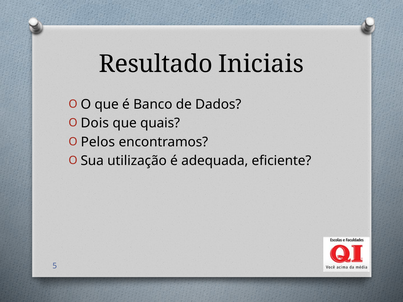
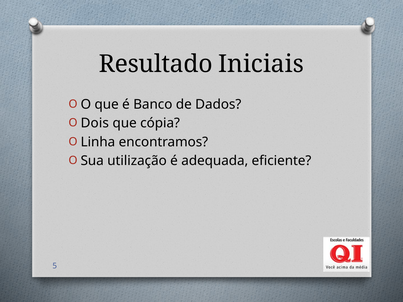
quais: quais -> cópia
Pelos: Pelos -> Linha
